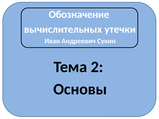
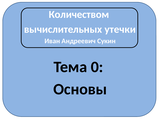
Обозначение: Обозначение -> Количеством
2: 2 -> 0
